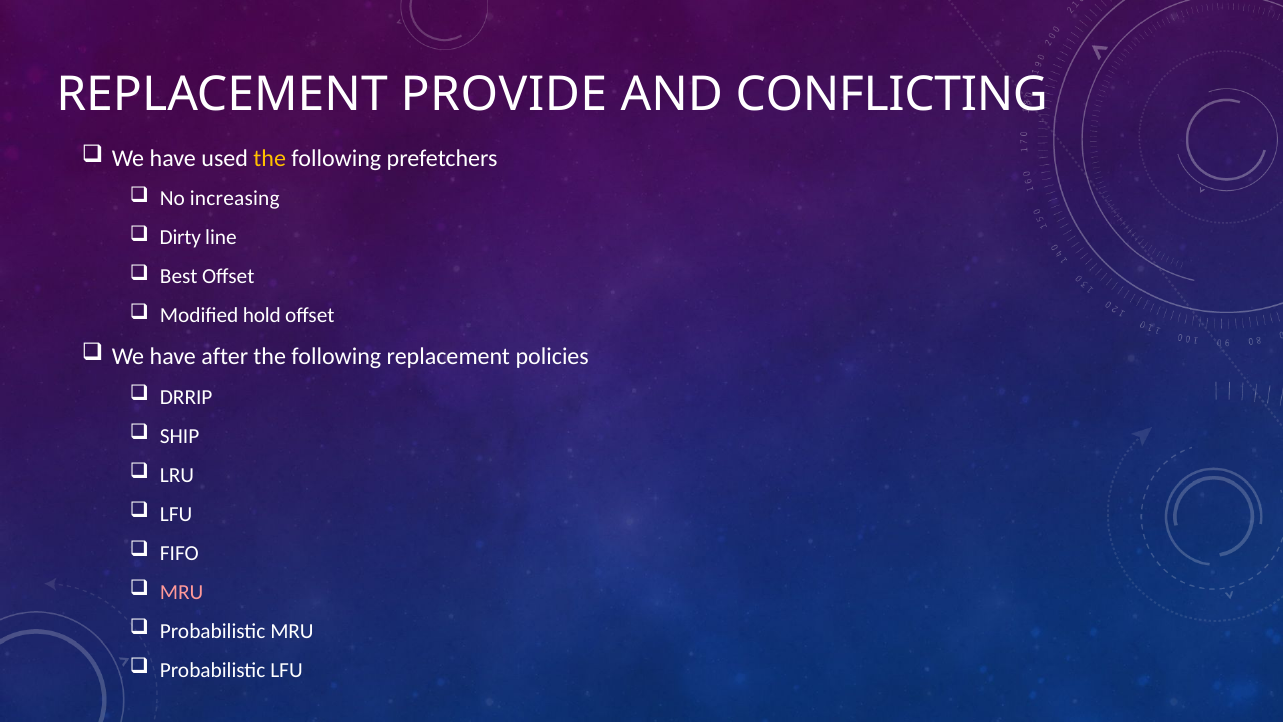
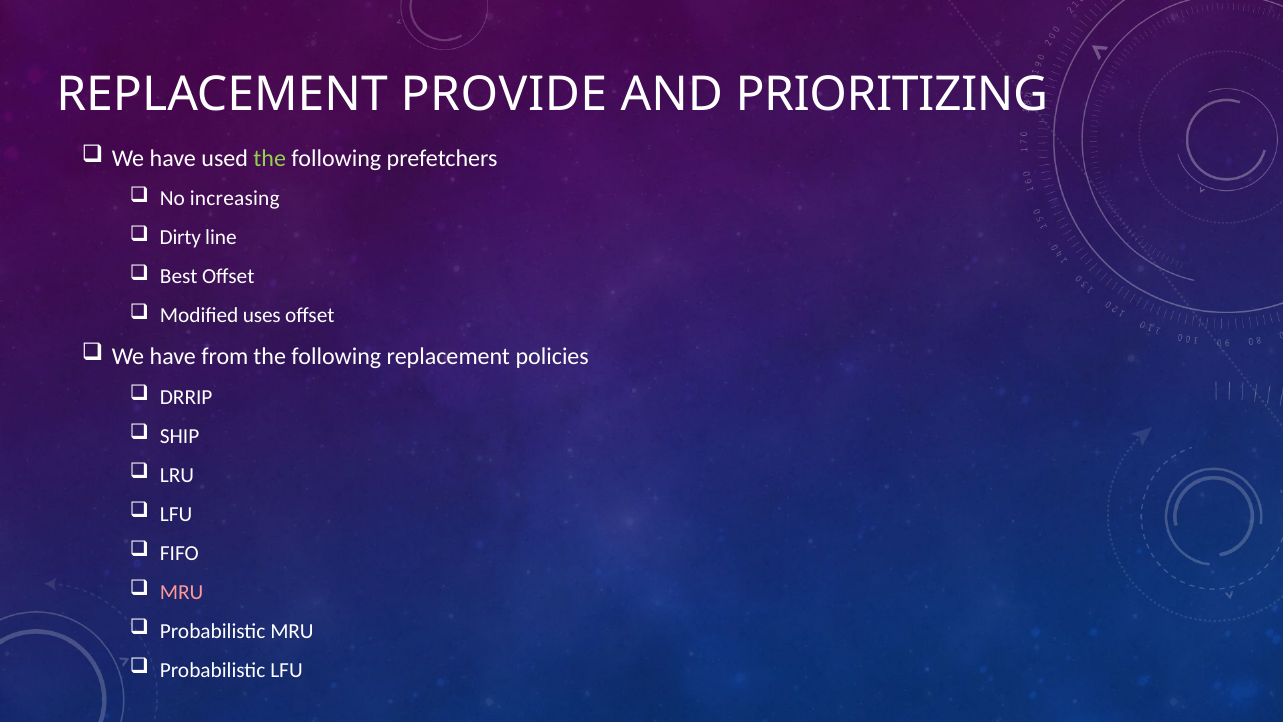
CONFLICTING: CONFLICTING -> PRIORITIZING
the at (270, 158) colour: yellow -> light green
hold: hold -> uses
after: after -> from
